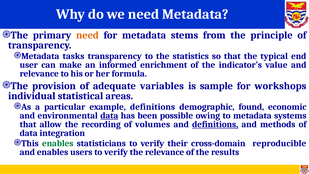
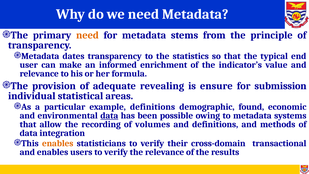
tasks: tasks -> dates
variables: variables -> revealing
sample: sample -> ensure
workshops: workshops -> submission
definitions at (215, 124) underline: present -> none
enables at (58, 143) colour: green -> orange
reproducible: reproducible -> transactional
